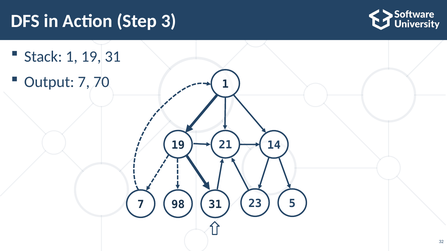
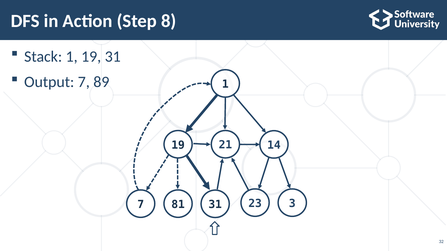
3: 3 -> 8
70: 70 -> 89
5: 5 -> 3
98: 98 -> 81
